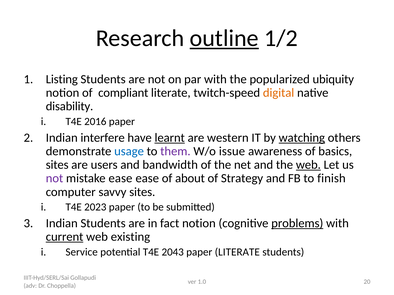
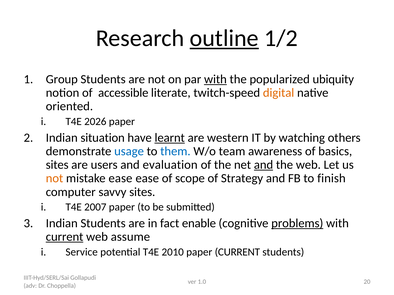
Listing: Listing -> Group
with at (215, 79) underline: none -> present
compliant: compliant -> accessible
disability: disability -> oriented
2016: 2016 -> 2026
interfere: interfere -> situation
watching underline: present -> none
them colour: purple -> blue
issue: issue -> team
bandwidth: bandwidth -> evaluation
and at (264, 165) underline: none -> present
web at (308, 165) underline: present -> none
not at (55, 179) colour: purple -> orange
about: about -> scope
2023: 2023 -> 2007
fact notion: notion -> enable
existing: existing -> assume
2043: 2043 -> 2010
paper LITERATE: LITERATE -> CURRENT
